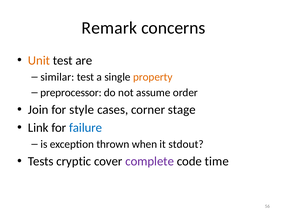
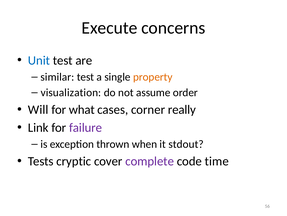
Remark: Remark -> Execute
Unit colour: orange -> blue
preprocessor: preprocessor -> visualization
Join: Join -> Will
style: style -> what
stage: stage -> really
failure colour: blue -> purple
